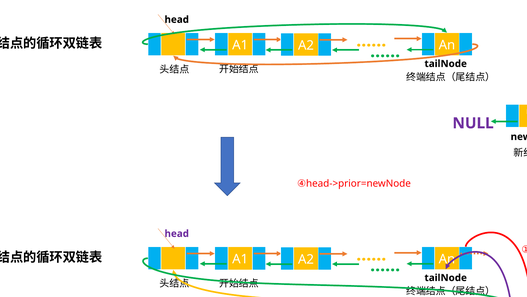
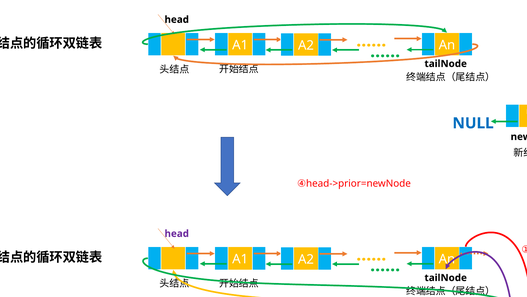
NULL colour: purple -> blue
